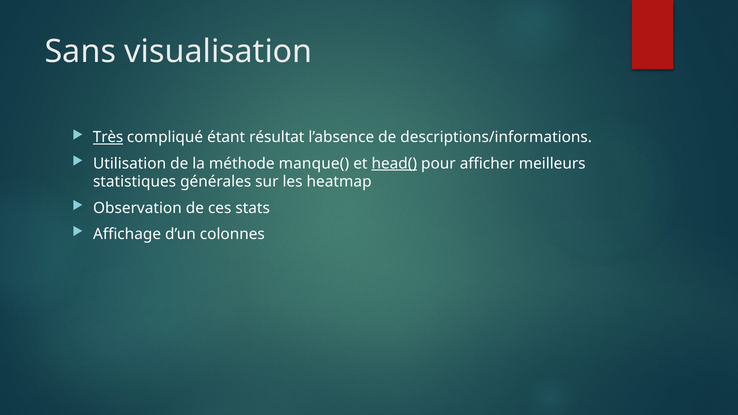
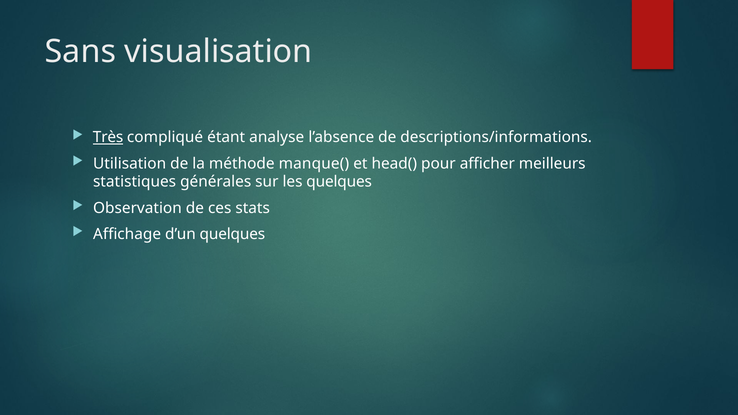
résultat: résultat -> analyse
head( underline: present -> none
les heatmap: heatmap -> quelques
d’un colonnes: colonnes -> quelques
